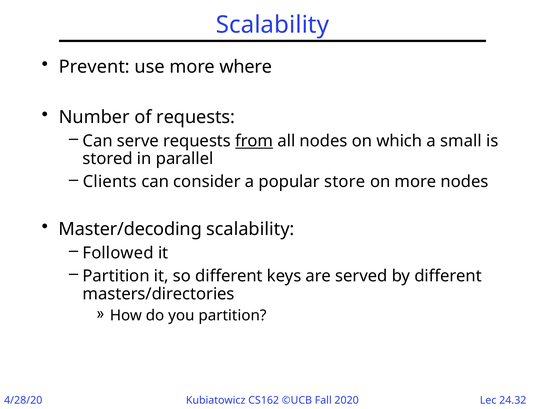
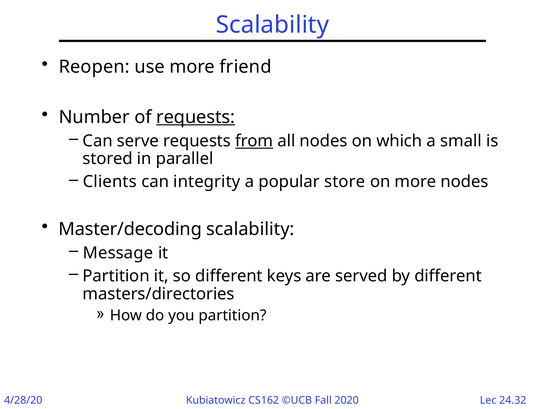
Prevent: Prevent -> Reopen
where: where -> friend
requests at (196, 117) underline: none -> present
consider: consider -> integrity
Followed: Followed -> Message
